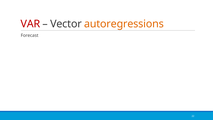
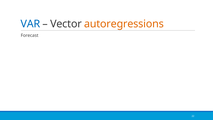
VAR colour: red -> blue
